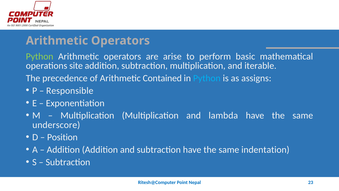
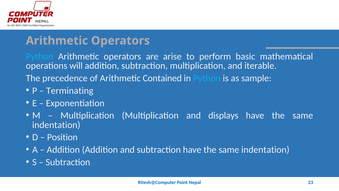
Python at (40, 56) colour: light green -> light blue
site: site -> will
assigns: assigns -> sample
Responsible: Responsible -> Terminating
lambda: lambda -> displays
underscore at (56, 125): underscore -> indentation
